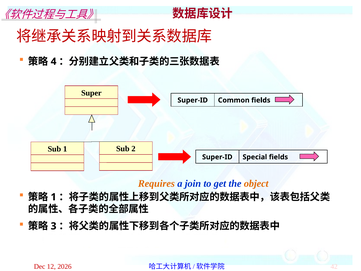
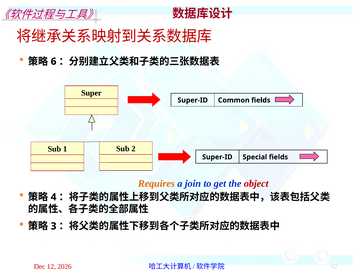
4: 4 -> 6
object colour: orange -> red
1 at (54, 197): 1 -> 4
